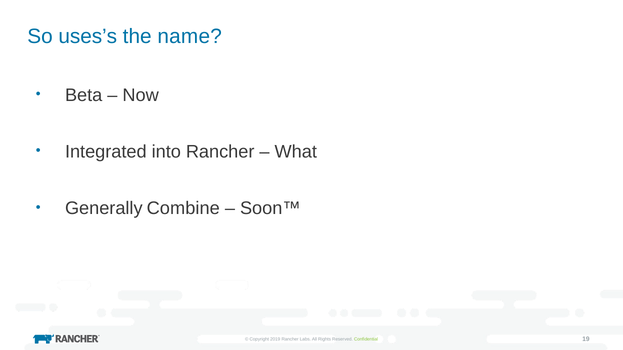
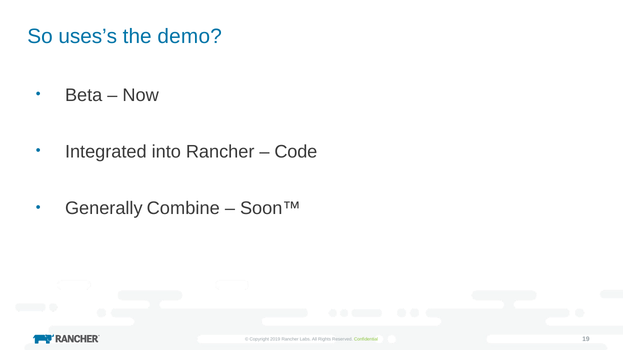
name: name -> demo
What: What -> Code
